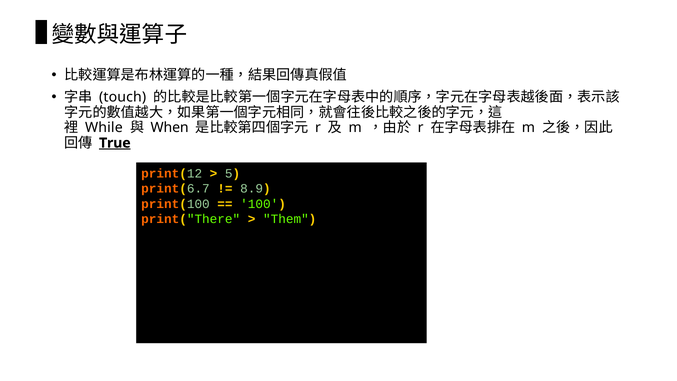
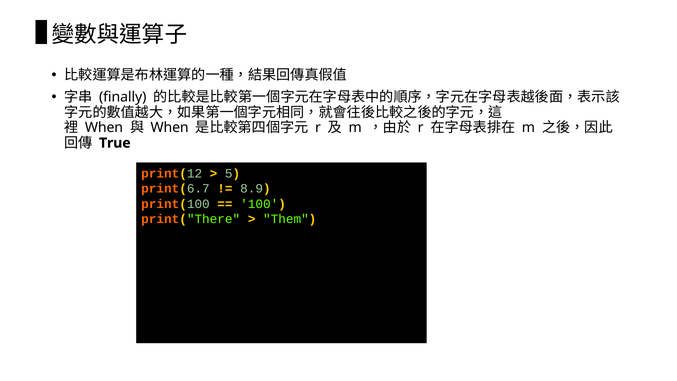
touch: touch -> finally
While at (104, 128): While -> When
True underline: present -> none
